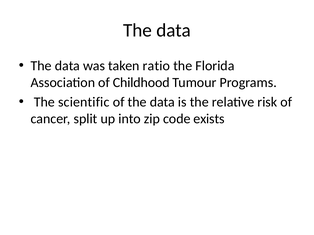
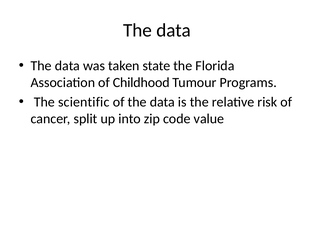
ratio: ratio -> state
exists: exists -> value
